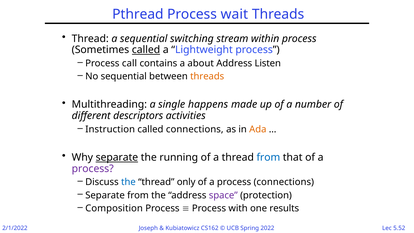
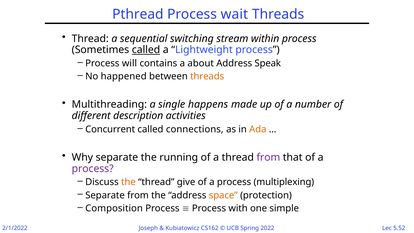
call: call -> will
Listen: Listen -> Speak
No sequential: sequential -> happened
descriptors: descriptors -> description
Instruction: Instruction -> Concurrent
separate at (117, 157) underline: present -> none
from at (268, 157) colour: blue -> purple
the at (128, 182) colour: blue -> orange
only: only -> give
process connections: connections -> multiplexing
space colour: purple -> orange
results: results -> simple
